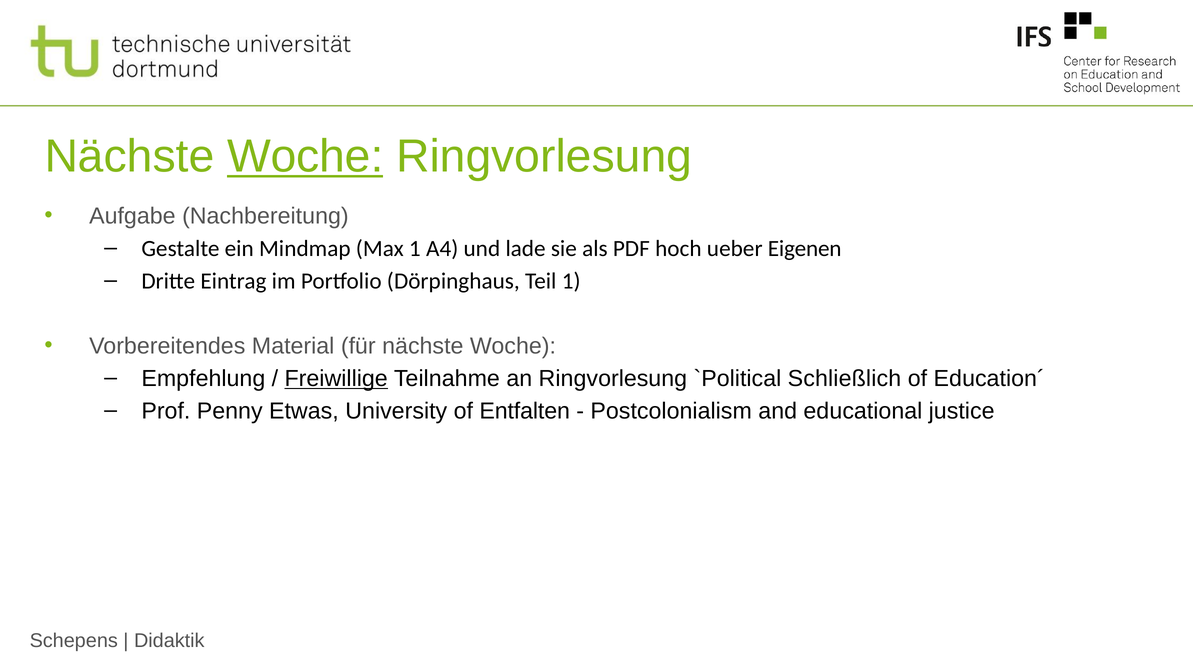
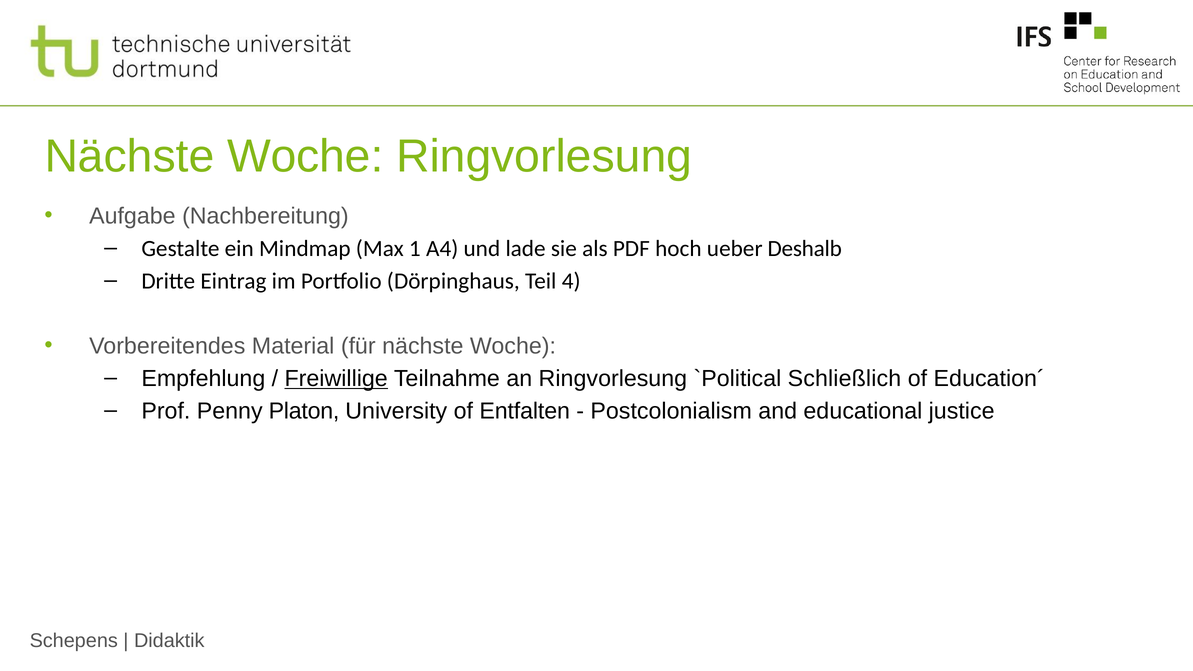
Woche at (305, 156) underline: present -> none
Eigenen: Eigenen -> Deshalb
Teil 1: 1 -> 4
Etwas: Etwas -> Platon
